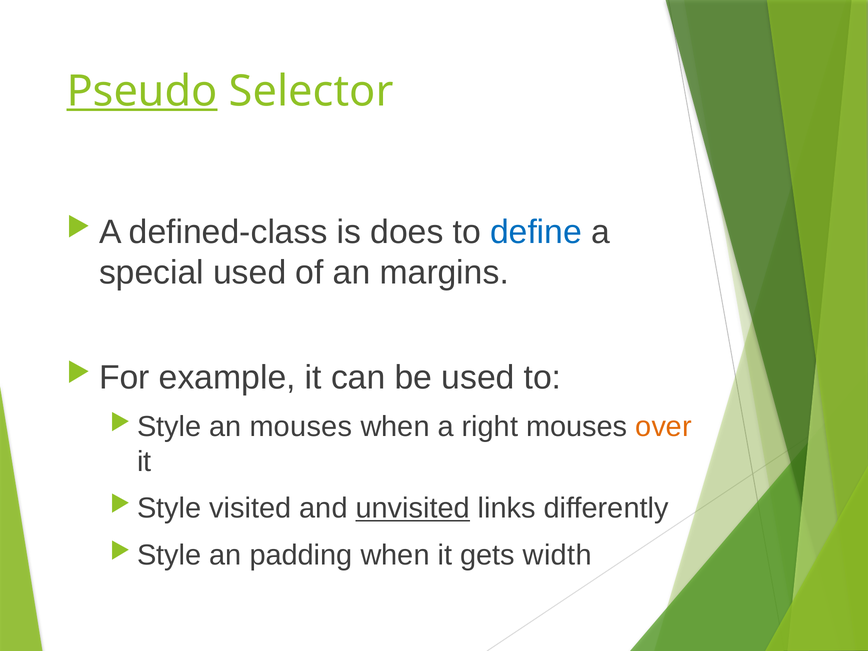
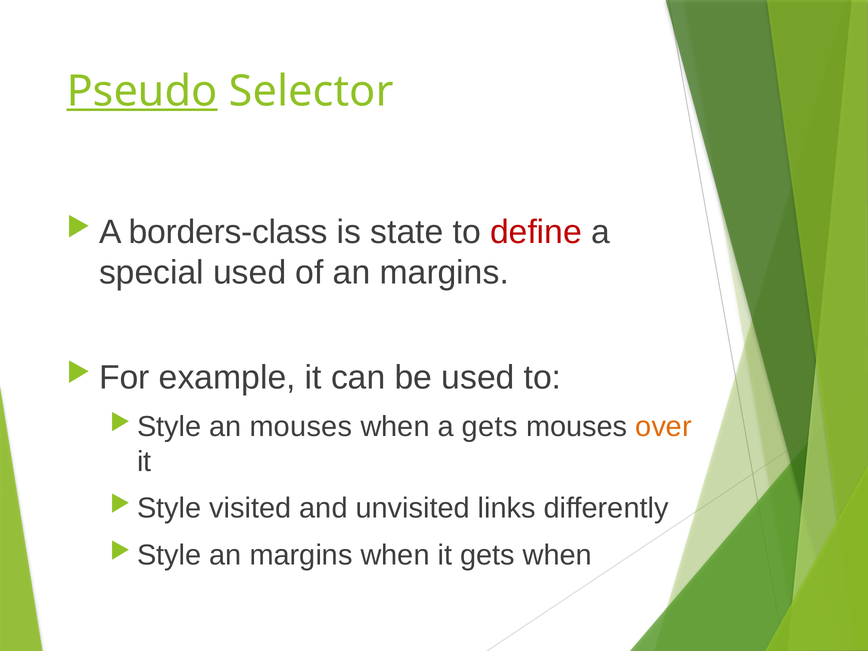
defined-class: defined-class -> borders-class
does: does -> state
define colour: blue -> red
a right: right -> gets
unvisited underline: present -> none
padding at (301, 555): padding -> margins
gets width: width -> when
